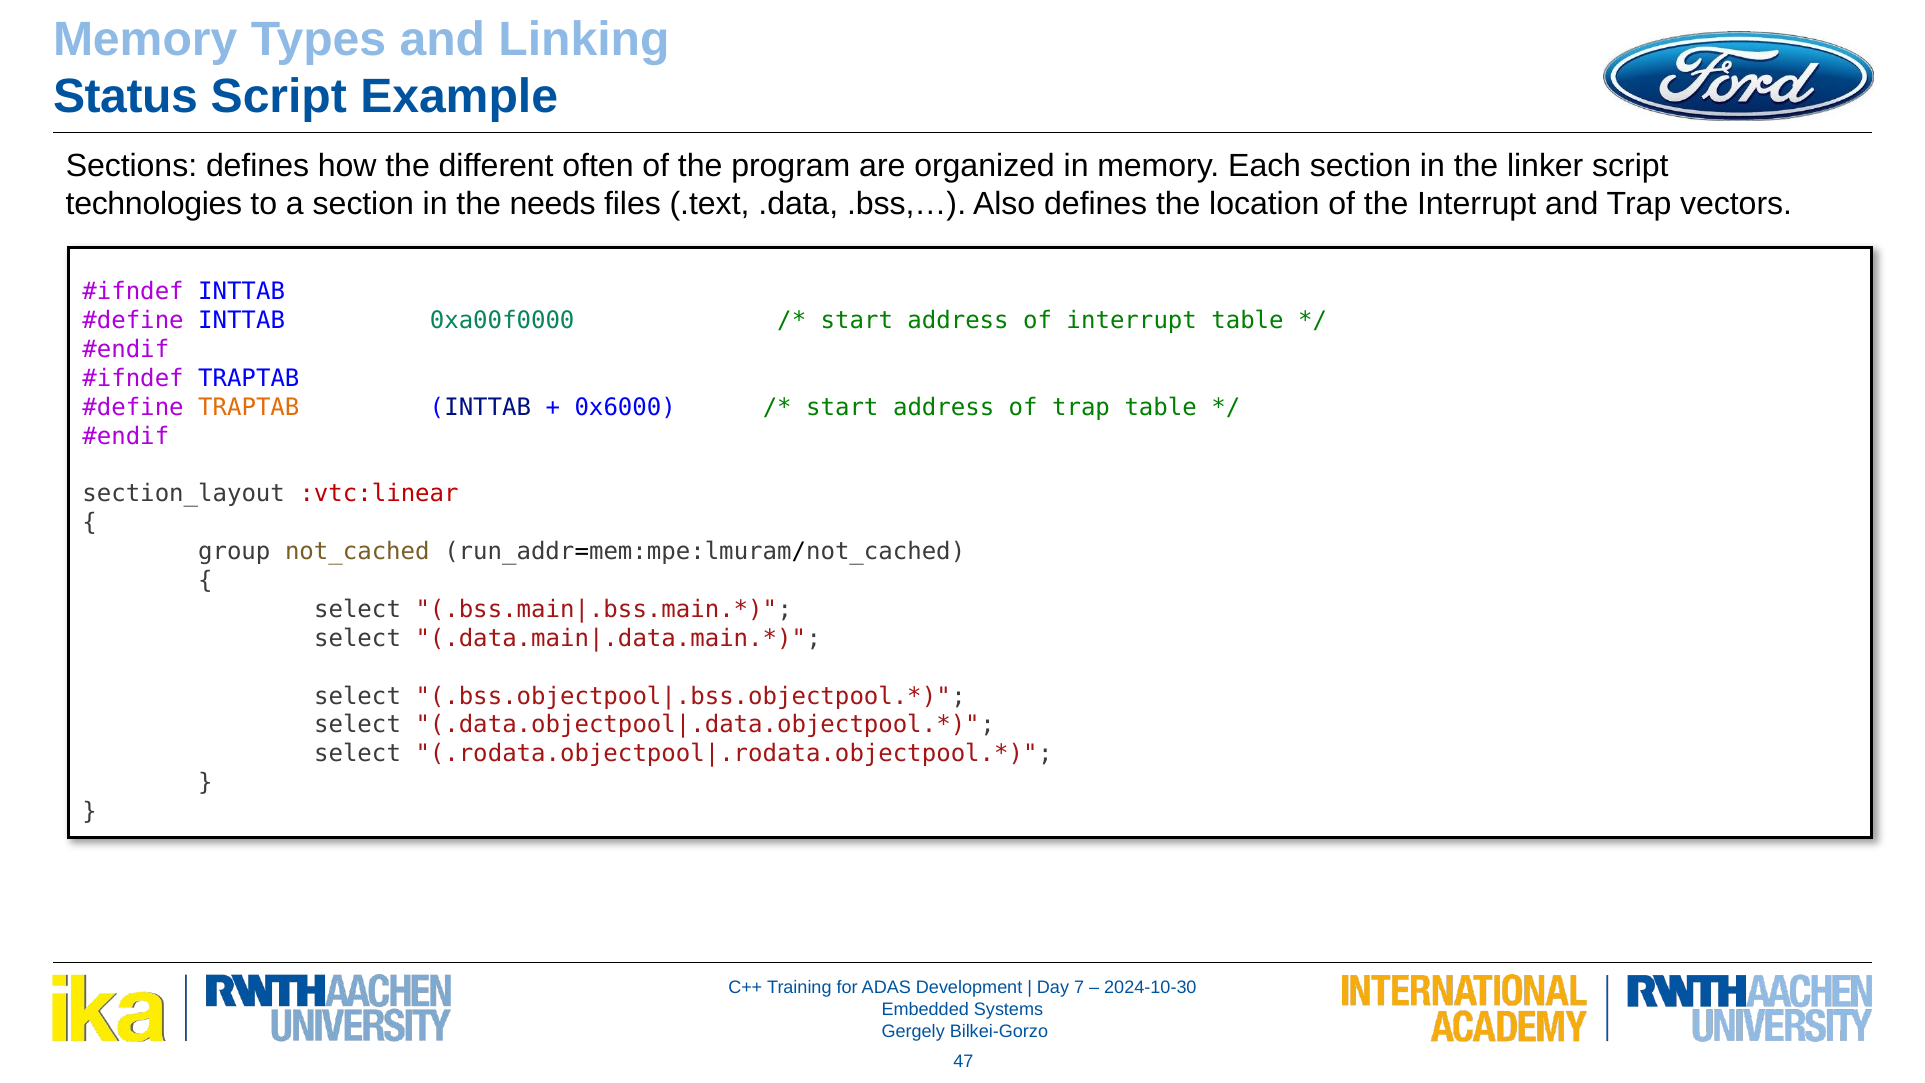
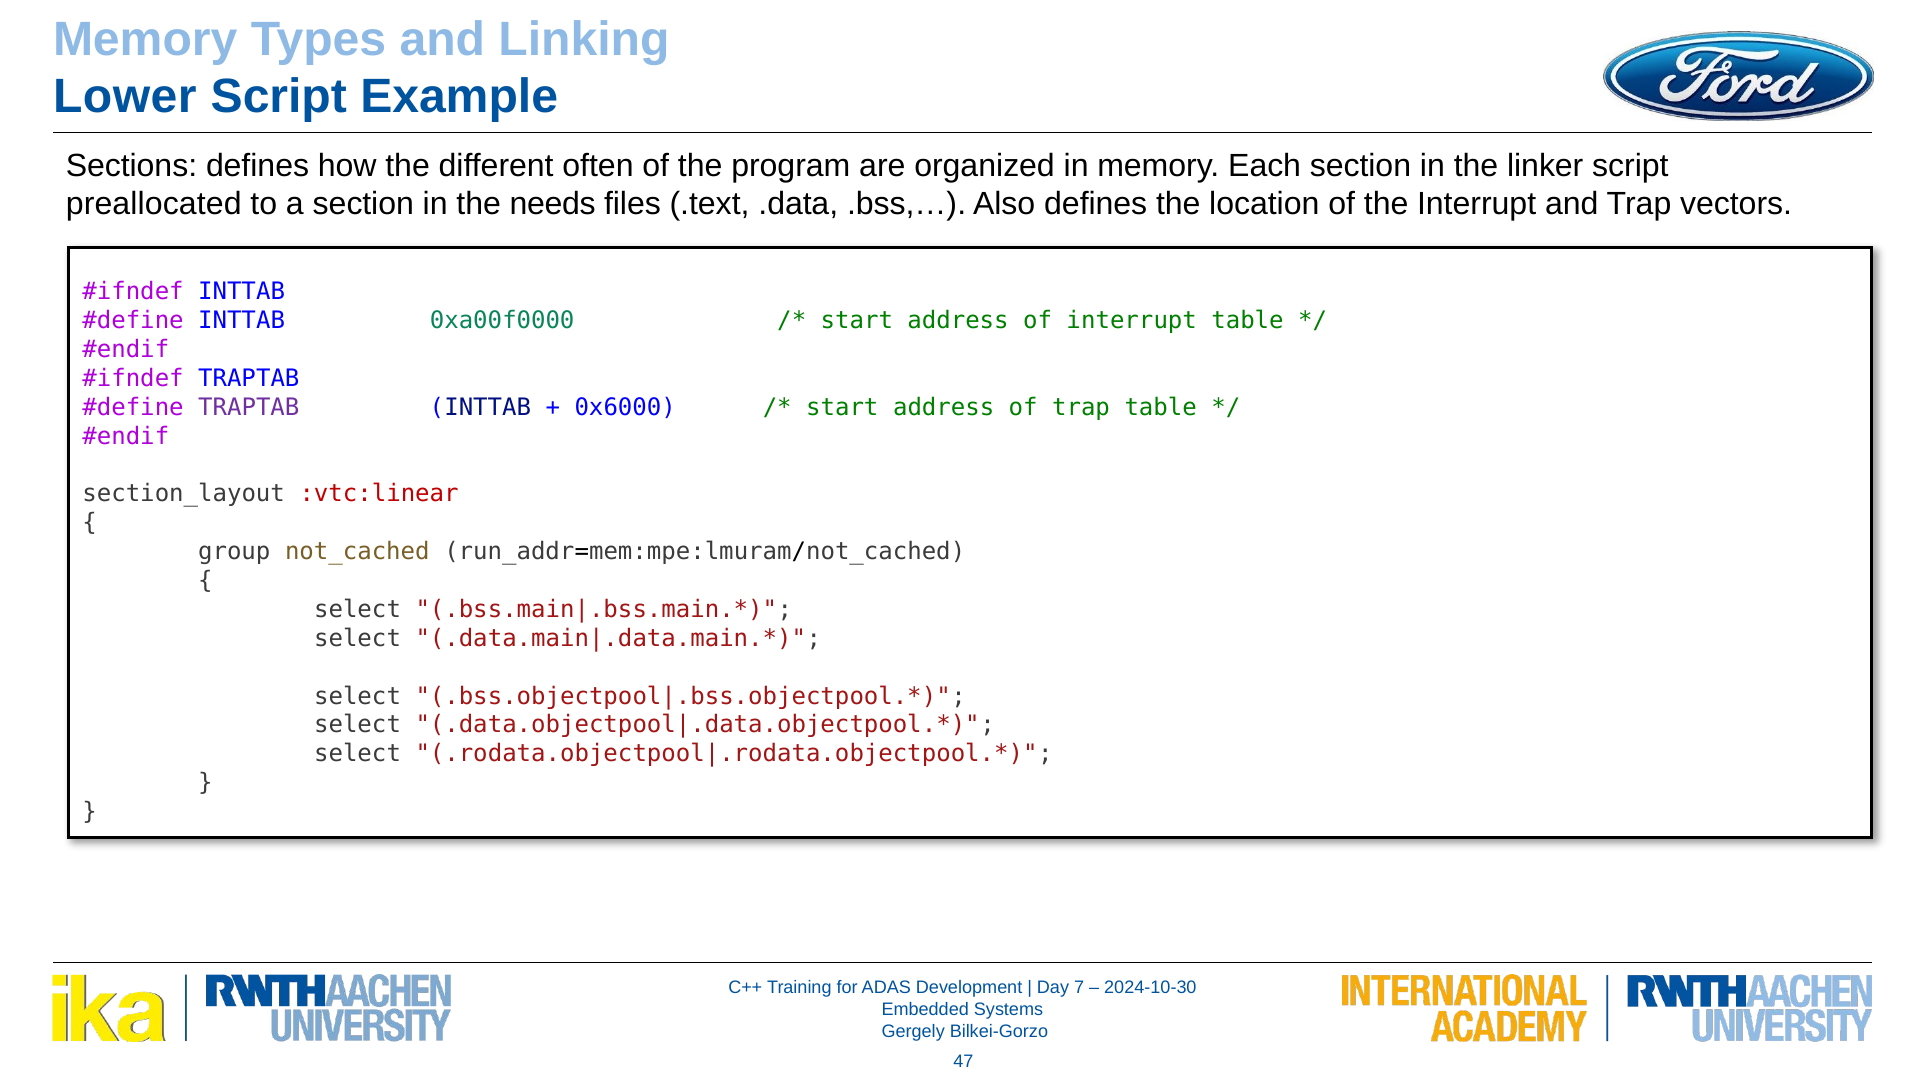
Status: Status -> Lower
technologies: technologies -> preallocated
TRAPTAB at (249, 407) colour: orange -> purple
